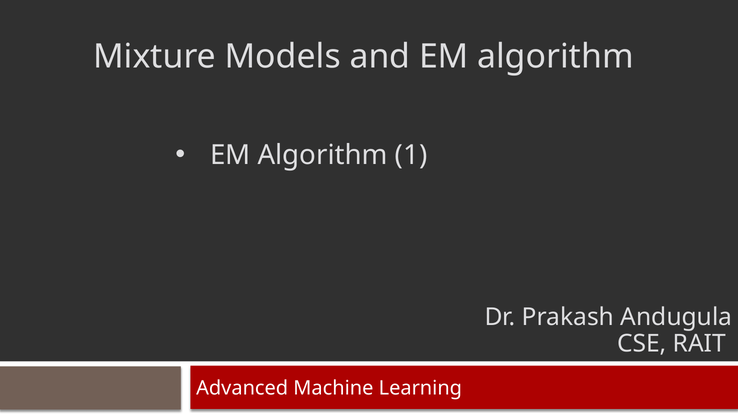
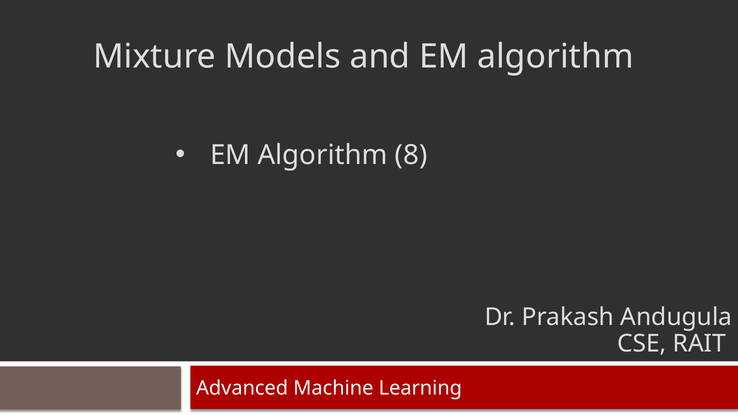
1: 1 -> 8
